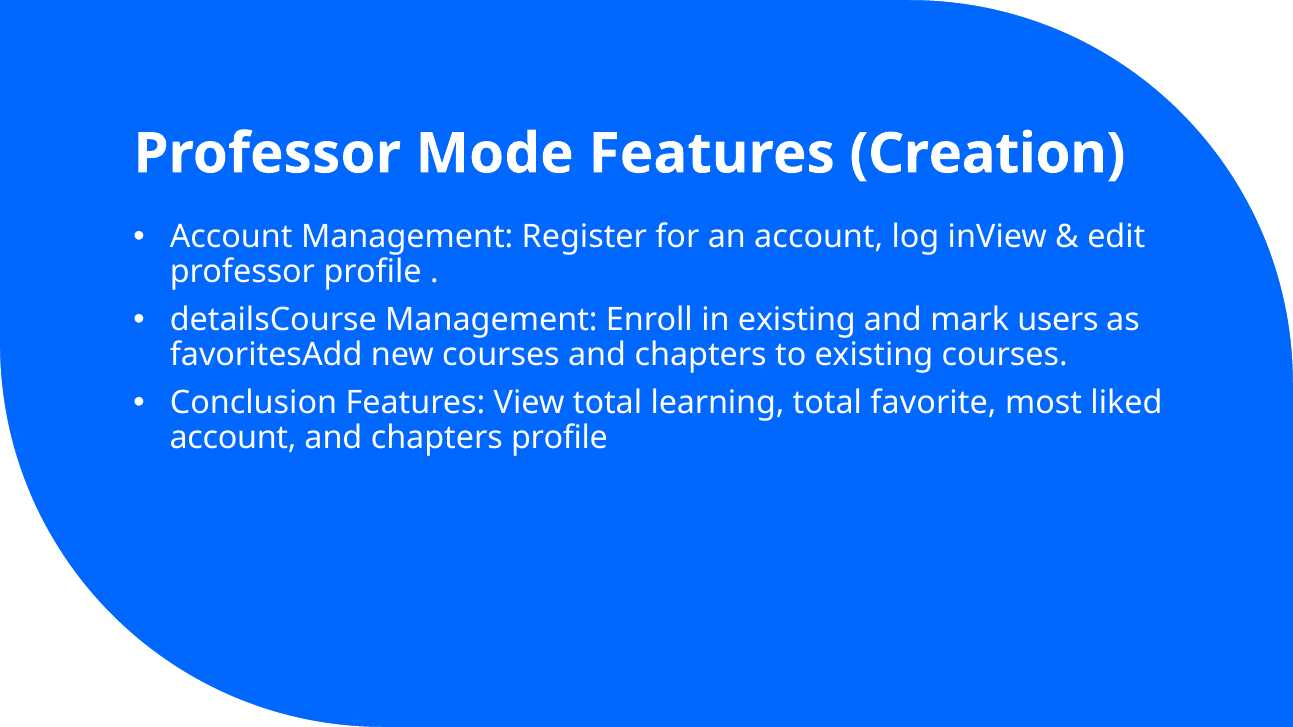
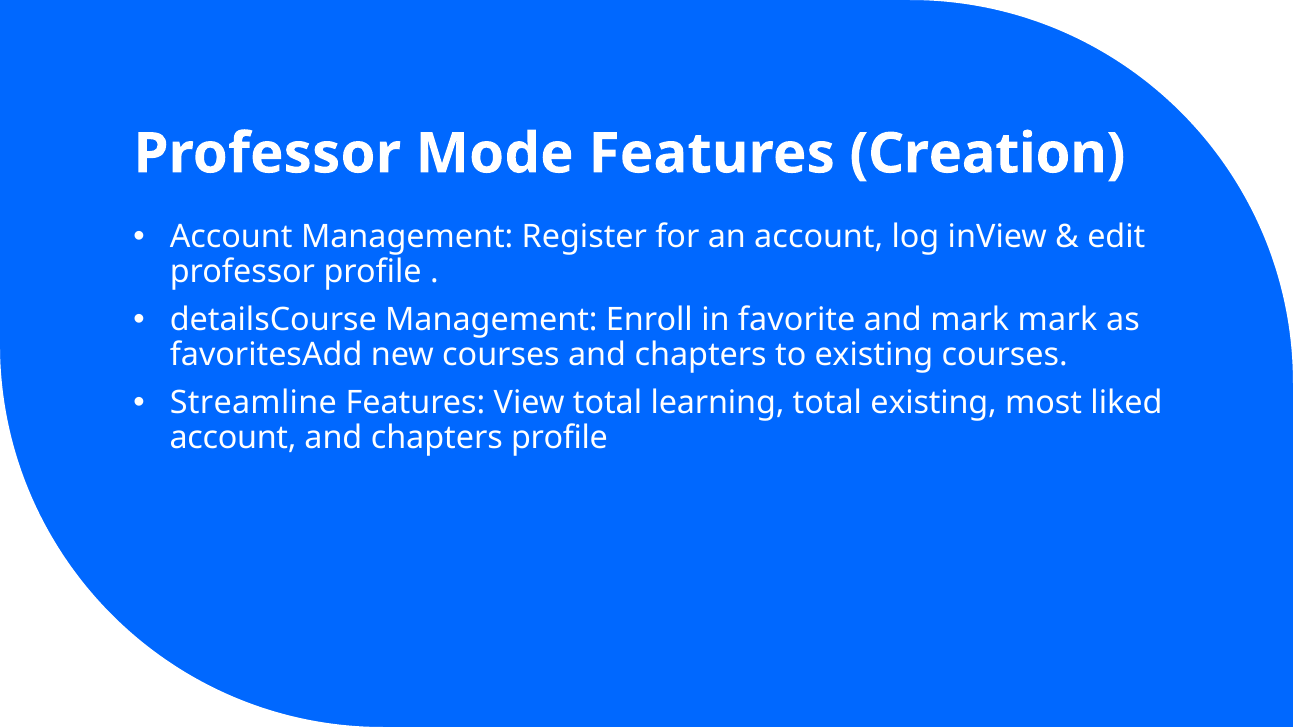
in existing: existing -> favorite
mark users: users -> mark
Conclusion: Conclusion -> Streamline
total favorite: favorite -> existing
